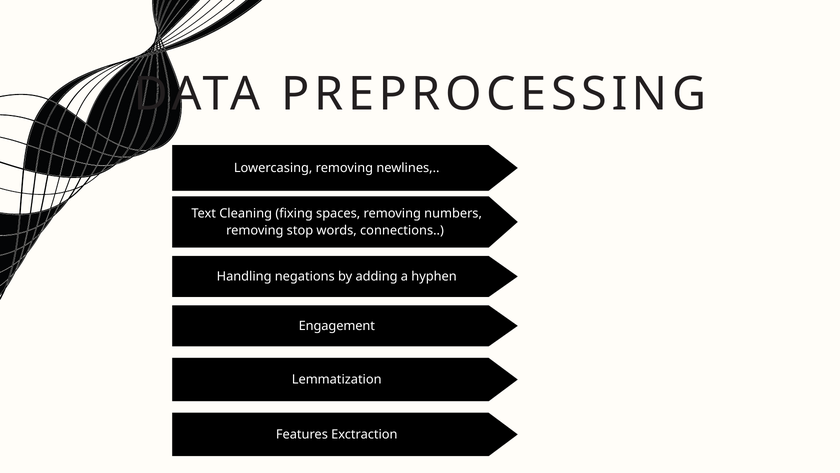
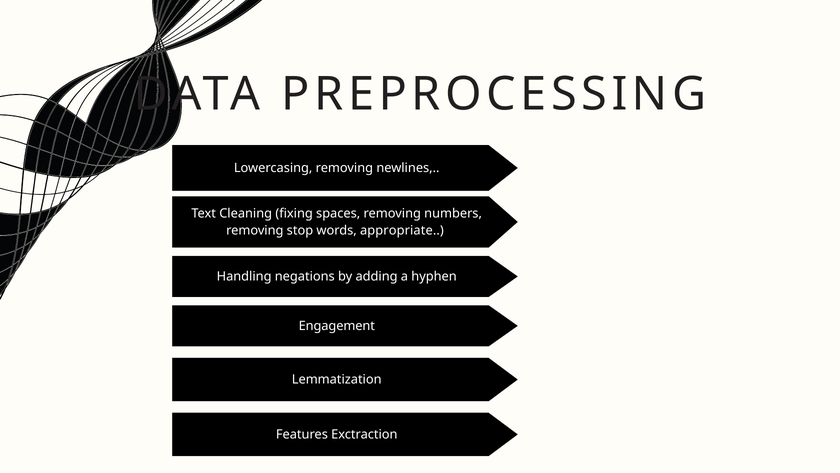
connections: connections -> appropriate
